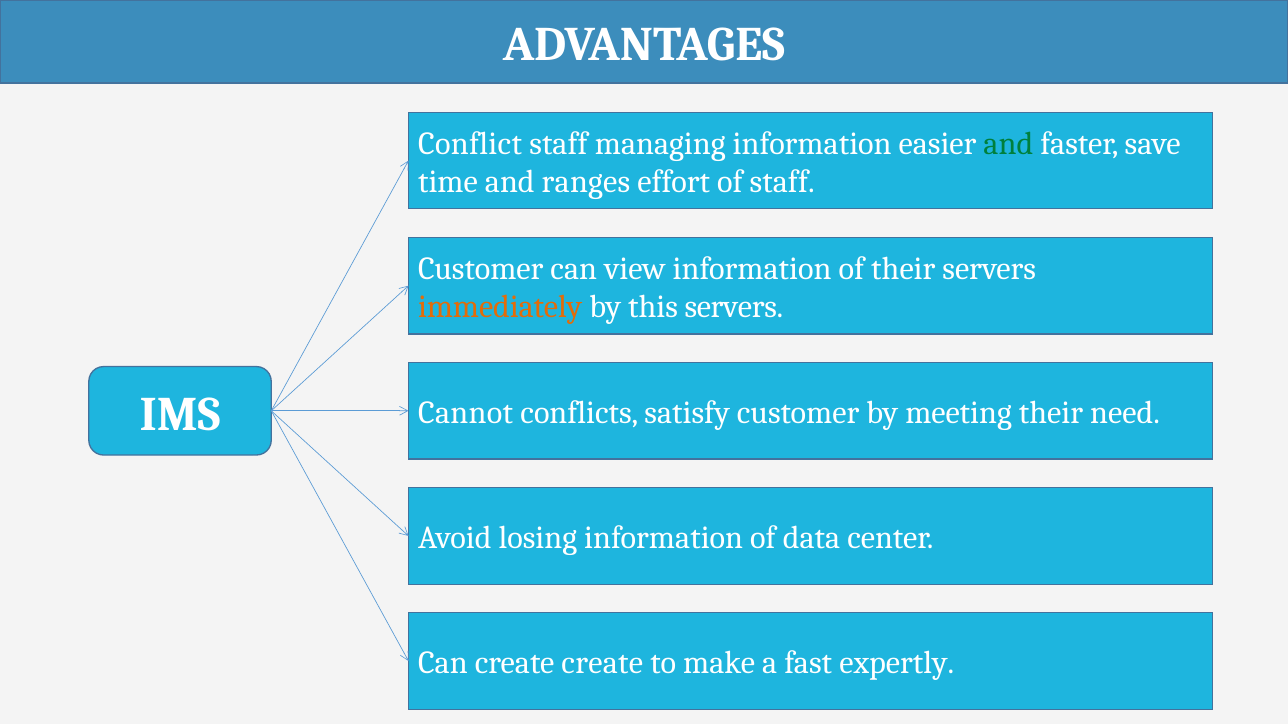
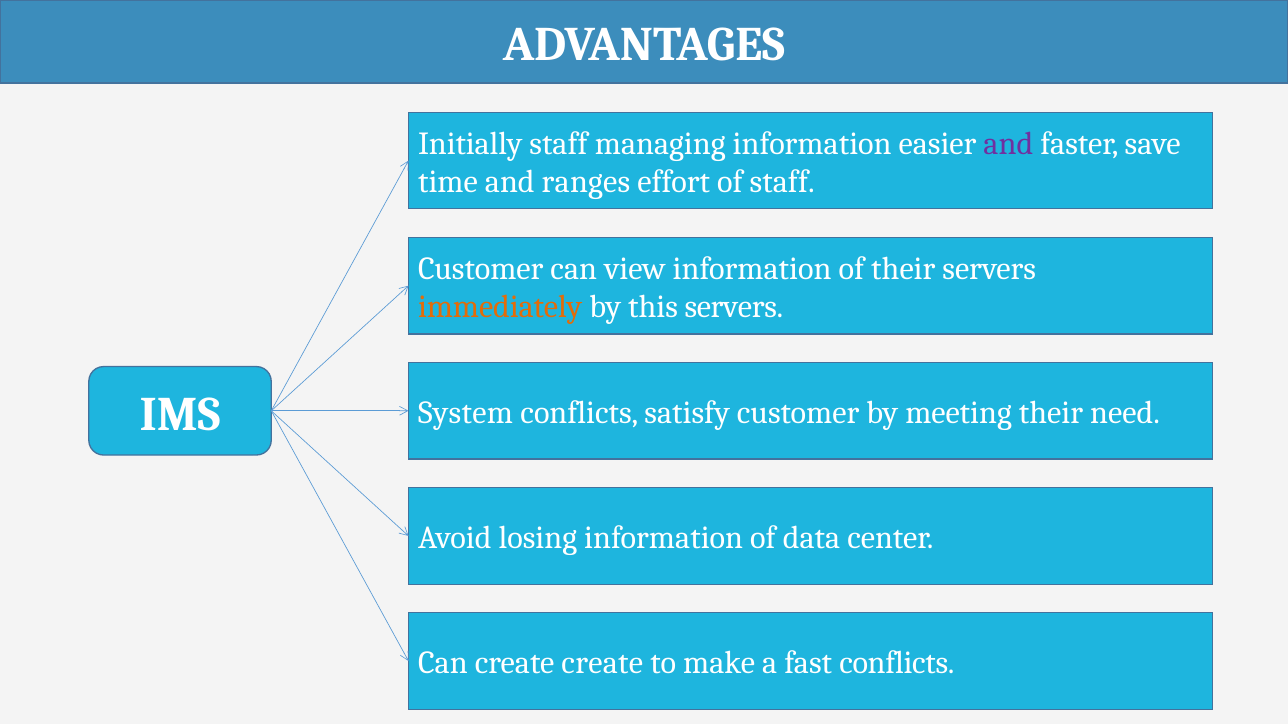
Conflict: Conflict -> Initially
and at (1008, 144) colour: green -> purple
Cannot: Cannot -> System
fast expertly: expertly -> conflicts
